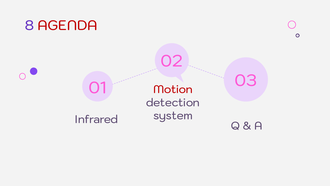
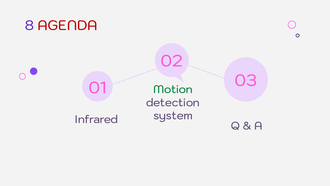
Motion colour: red -> green
